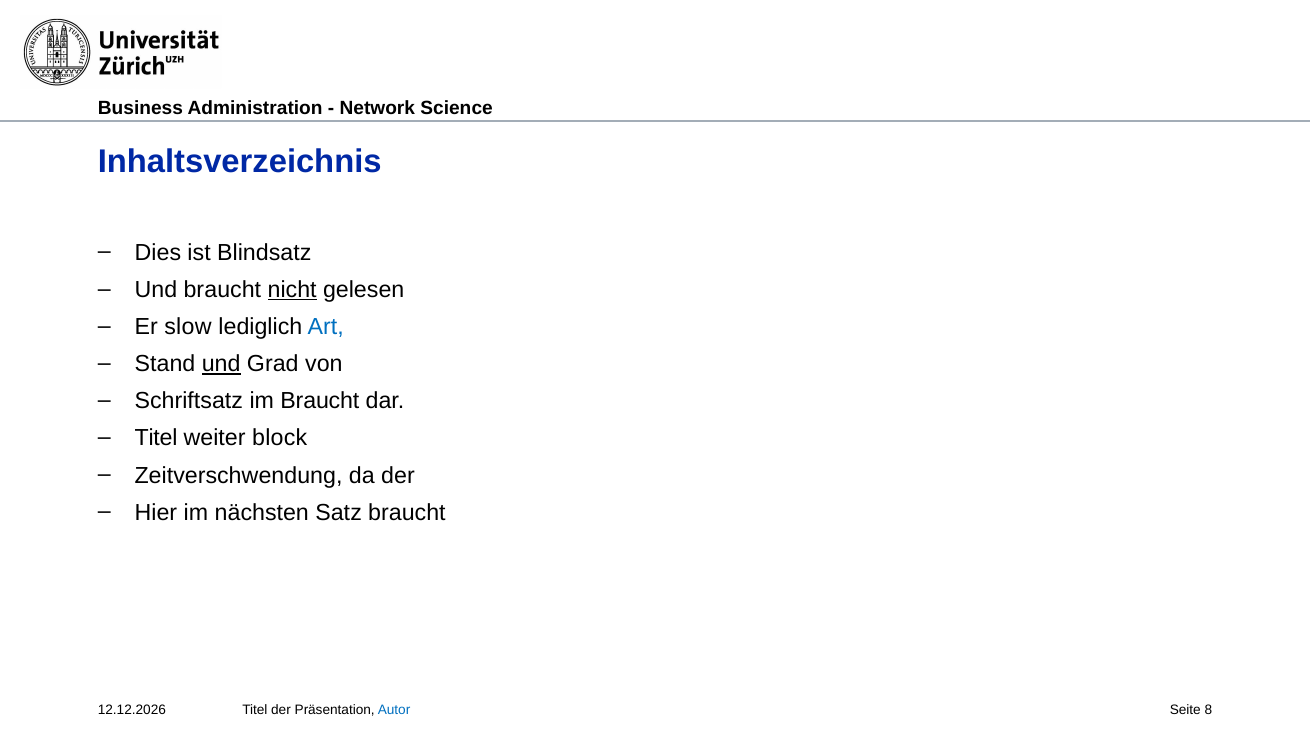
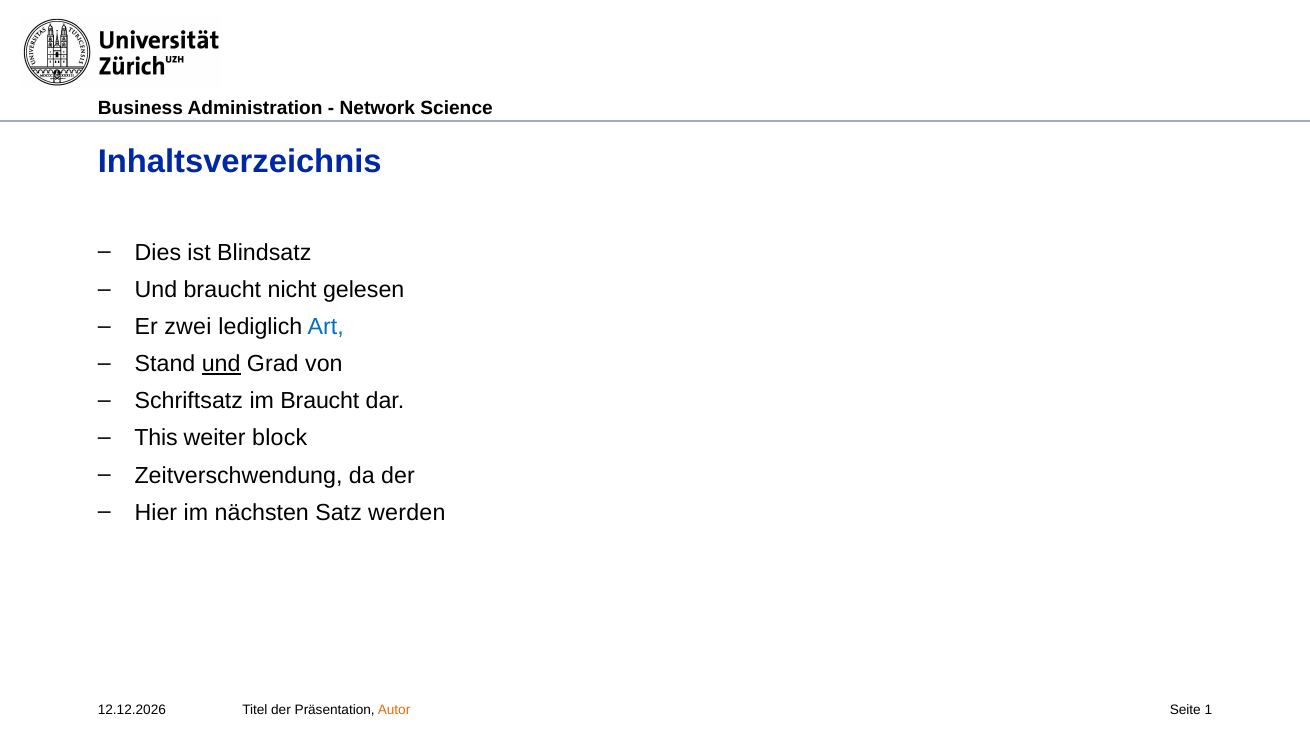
nicht underline: present -> none
slow: slow -> zwei
Titel at (156, 438): Titel -> This
Satz braucht: braucht -> werden
Autor colour: blue -> orange
8: 8 -> 1
